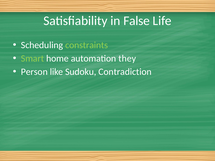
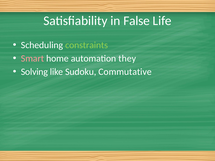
Smart colour: light green -> pink
Person: Person -> Solving
Contradiction: Contradiction -> Commutative
